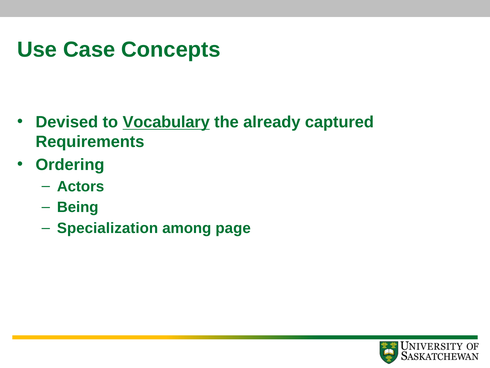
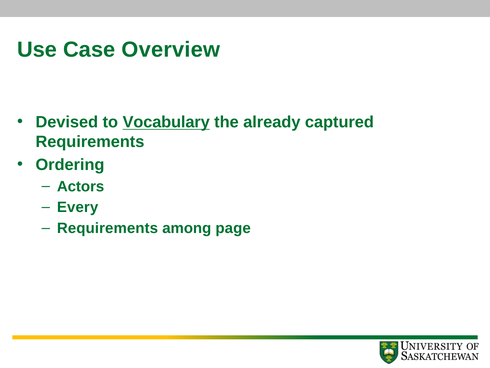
Concepts: Concepts -> Overview
Being: Being -> Every
Specialization at (108, 228): Specialization -> Requirements
